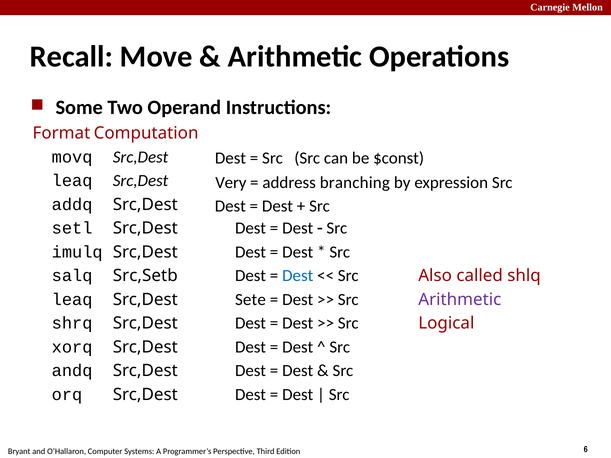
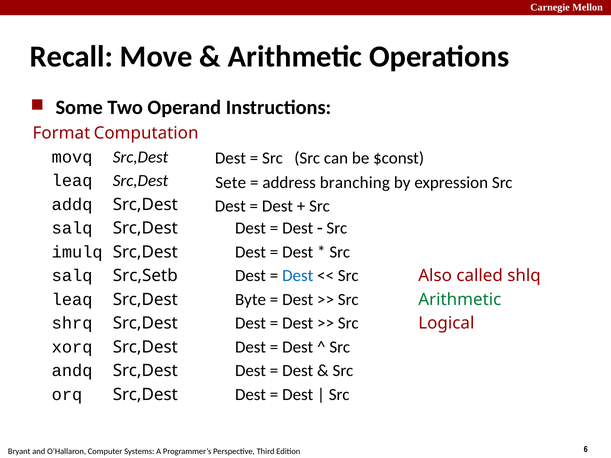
Very: Very -> Sete
setl at (72, 228): setl -> salq
Sete: Sete -> Byte
Arithmetic at (460, 300) colour: purple -> green
